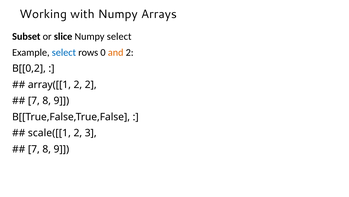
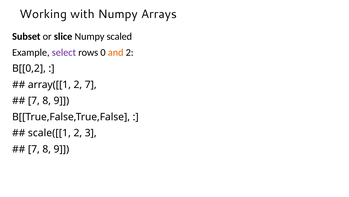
Numpy select: select -> scaled
select at (64, 52) colour: blue -> purple
2 2: 2 -> 7
